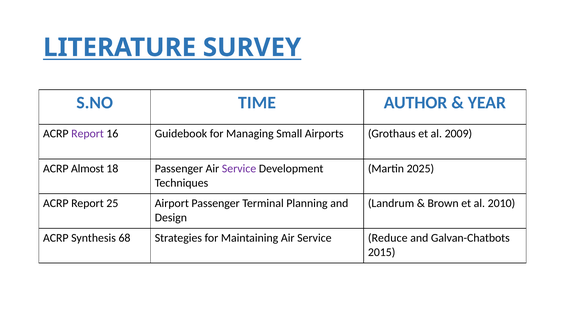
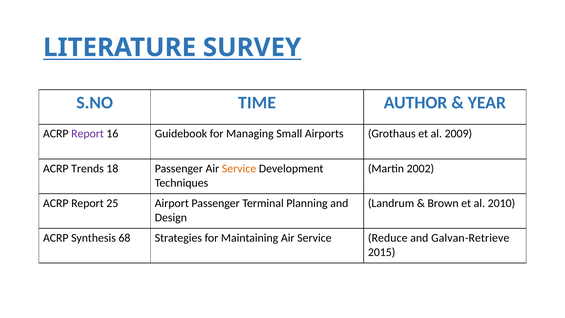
Almost: Almost -> Trends
Service at (239, 168) colour: purple -> orange
2025: 2025 -> 2002
Galvan-Chatbots: Galvan-Chatbots -> Galvan-Retrieve
